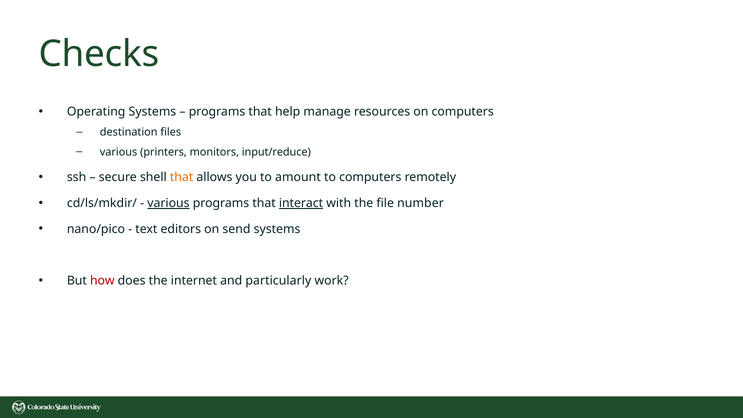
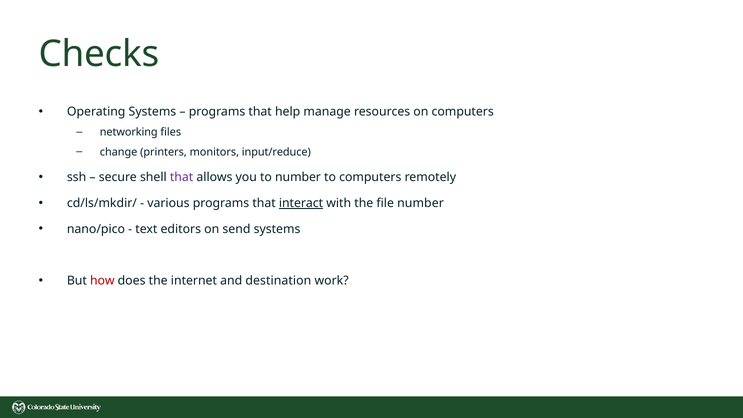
destination: destination -> networking
various at (119, 152): various -> change
that at (182, 177) colour: orange -> purple
to amount: amount -> number
various at (168, 203) underline: present -> none
particularly: particularly -> destination
